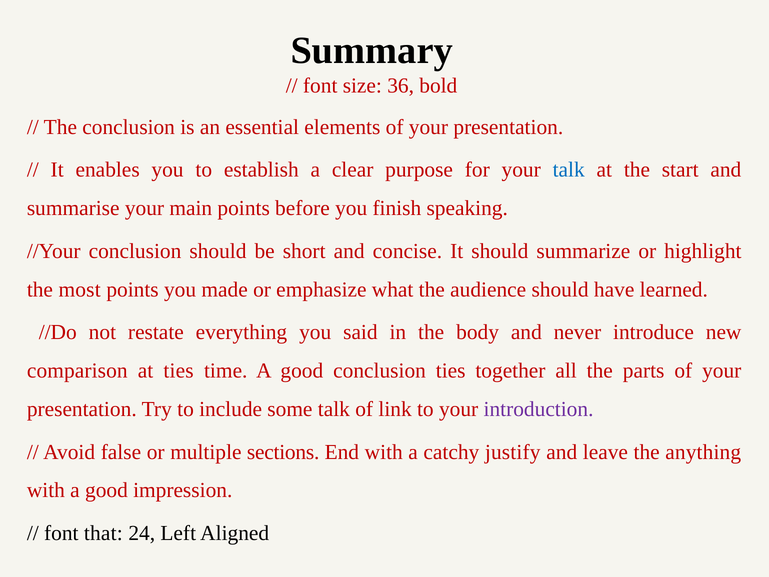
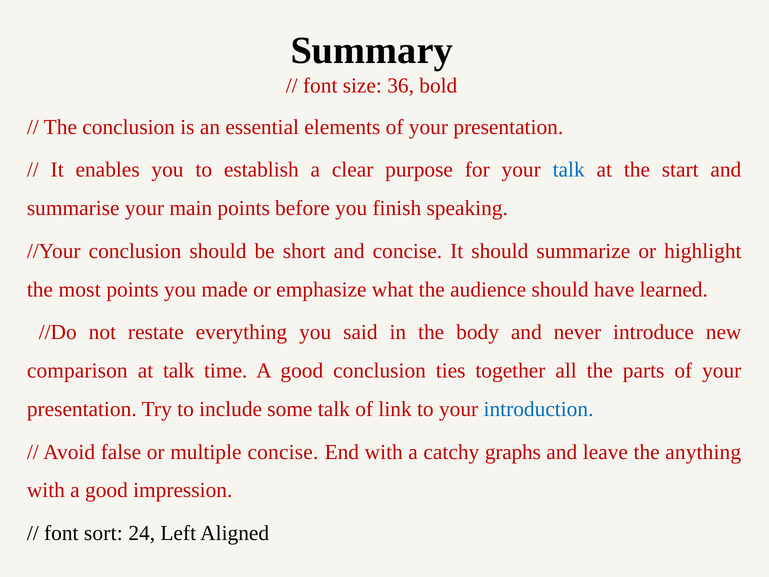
at ties: ties -> talk
introduction colour: purple -> blue
multiple sections: sections -> concise
justify: justify -> graphs
that: that -> sort
